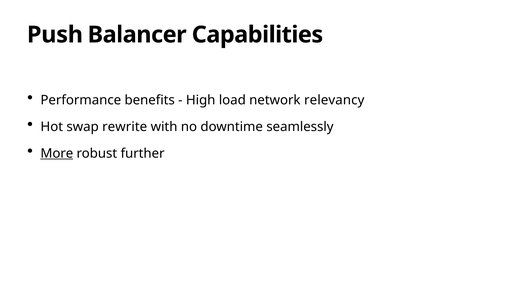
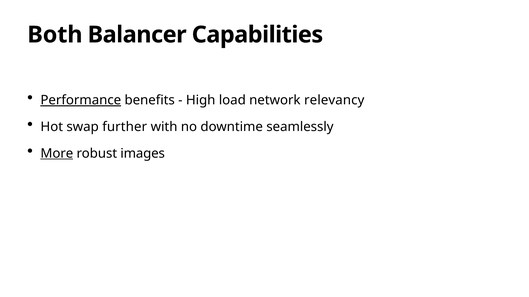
Push: Push -> Both
Performance underline: none -> present
rewrite: rewrite -> further
further: further -> images
